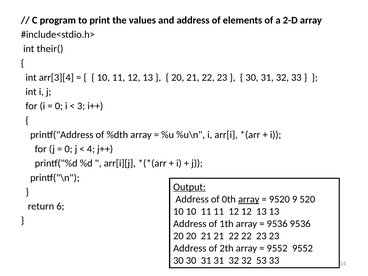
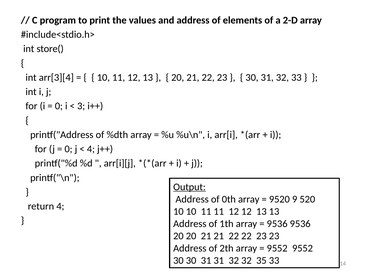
their(: their( -> store(
array at (249, 199) underline: present -> none
return 6: 6 -> 4
53: 53 -> 35
